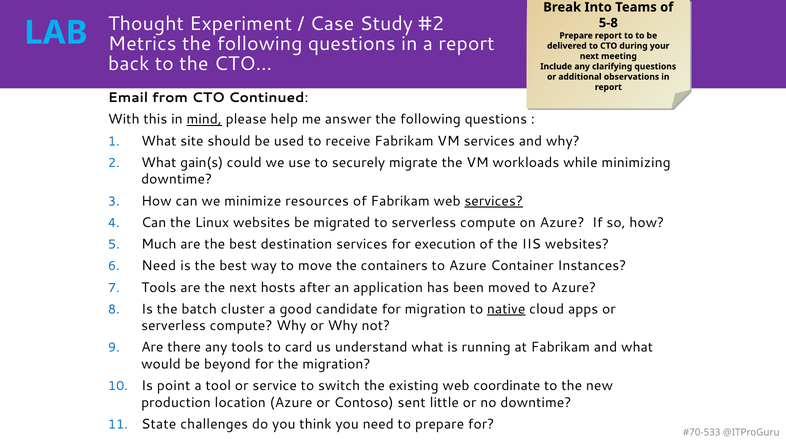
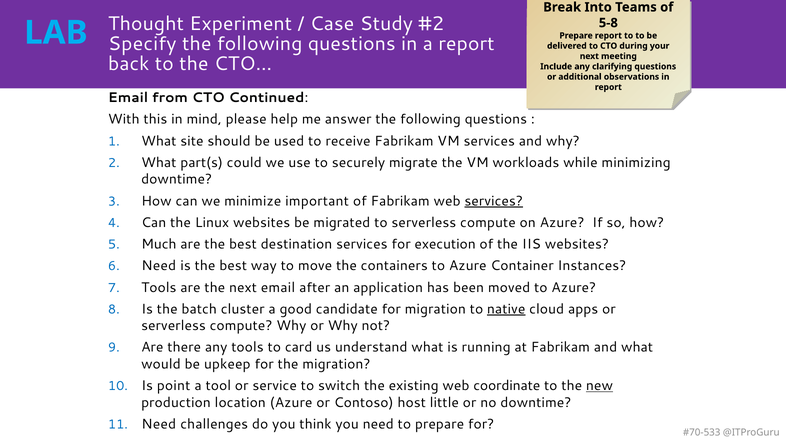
Metrics: Metrics -> Specify
mind underline: present -> none
gain(s: gain(s -> part(s
resources: resources -> important
next hosts: hosts -> email
beyond: beyond -> upkeep
new underline: none -> present
sent: sent -> host
State at (159, 424): State -> Need
